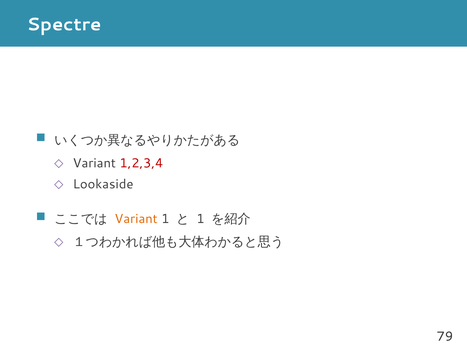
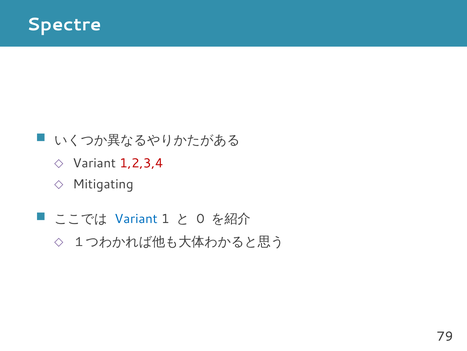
Lookaside: Lookaside -> Mitigating
Variant at (136, 218) colour: orange -> blue
1 at (201, 218): 1 -> 0
